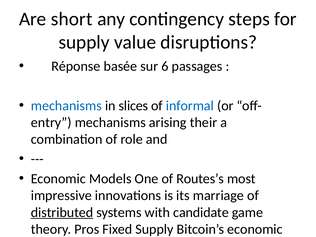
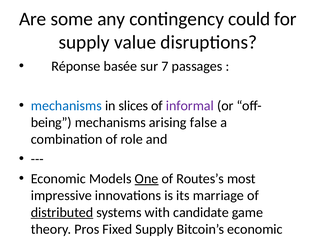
Are short: short -> some
steps: steps -> could
6: 6 -> 7
informal colour: blue -> purple
entry: entry -> being
arising their: their -> false
One at (147, 179) underline: none -> present
